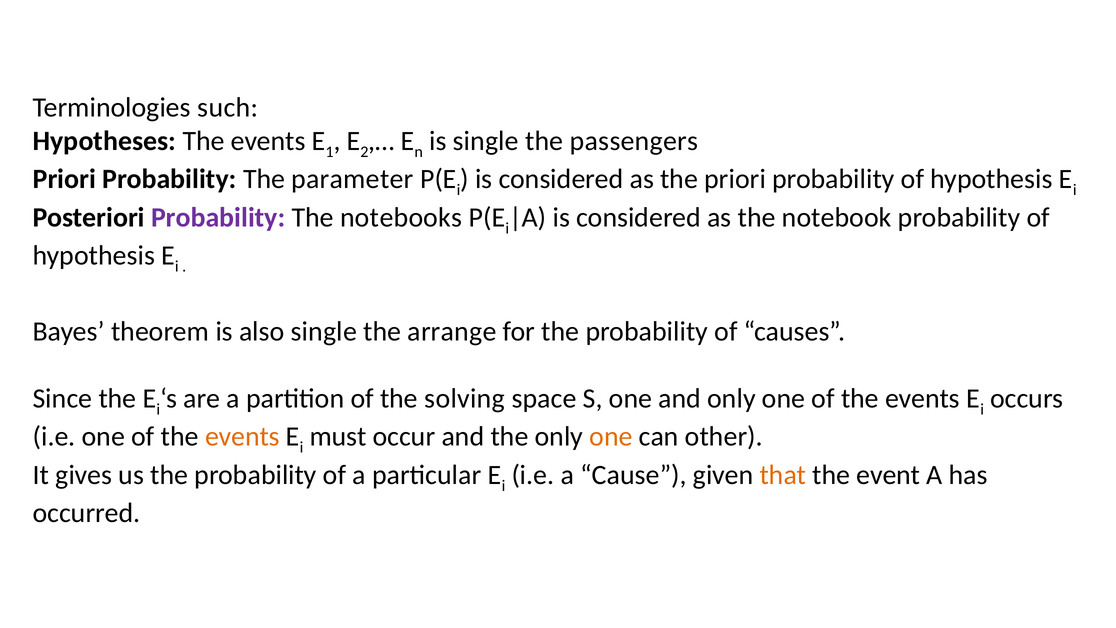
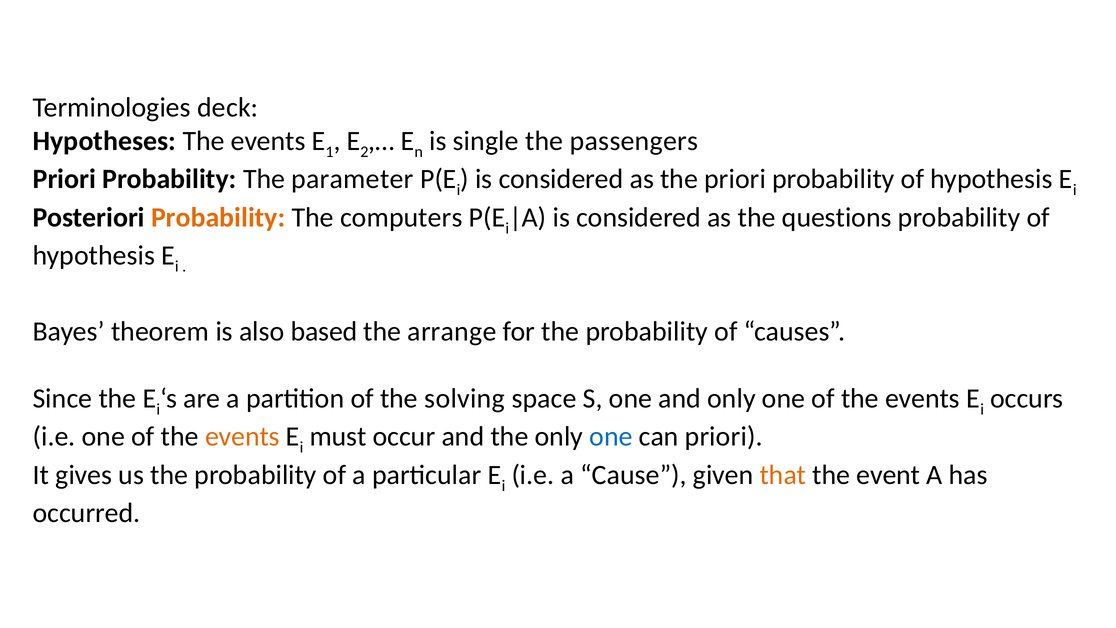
such: such -> deck
Probability at (218, 217) colour: purple -> orange
notebooks: notebooks -> computers
notebook: notebook -> questions
also single: single -> based
one at (611, 437) colour: orange -> blue
can other: other -> priori
